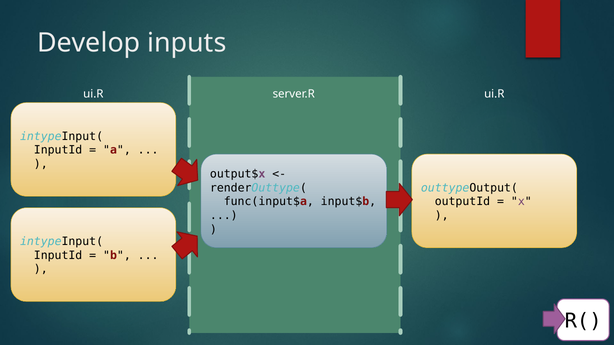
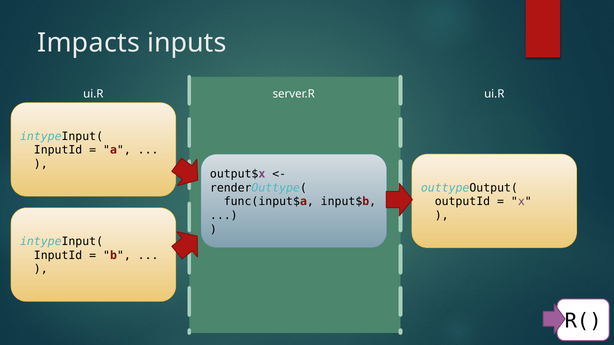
Develop: Develop -> Impacts
